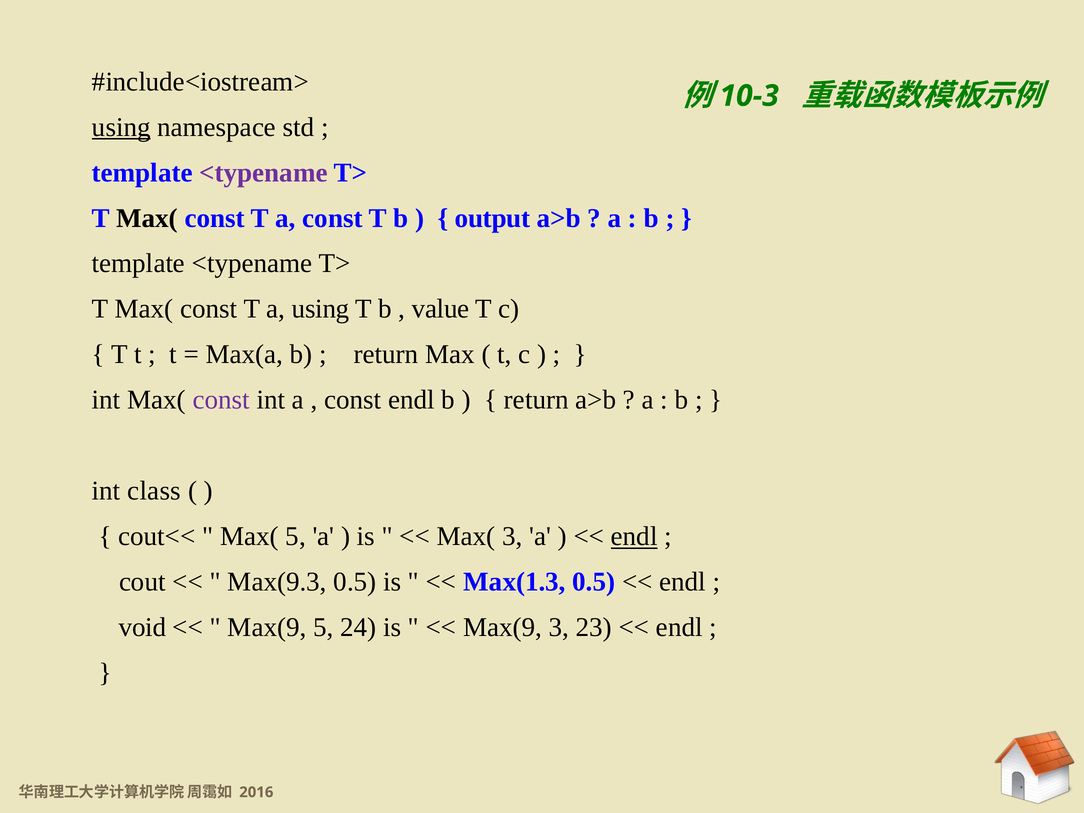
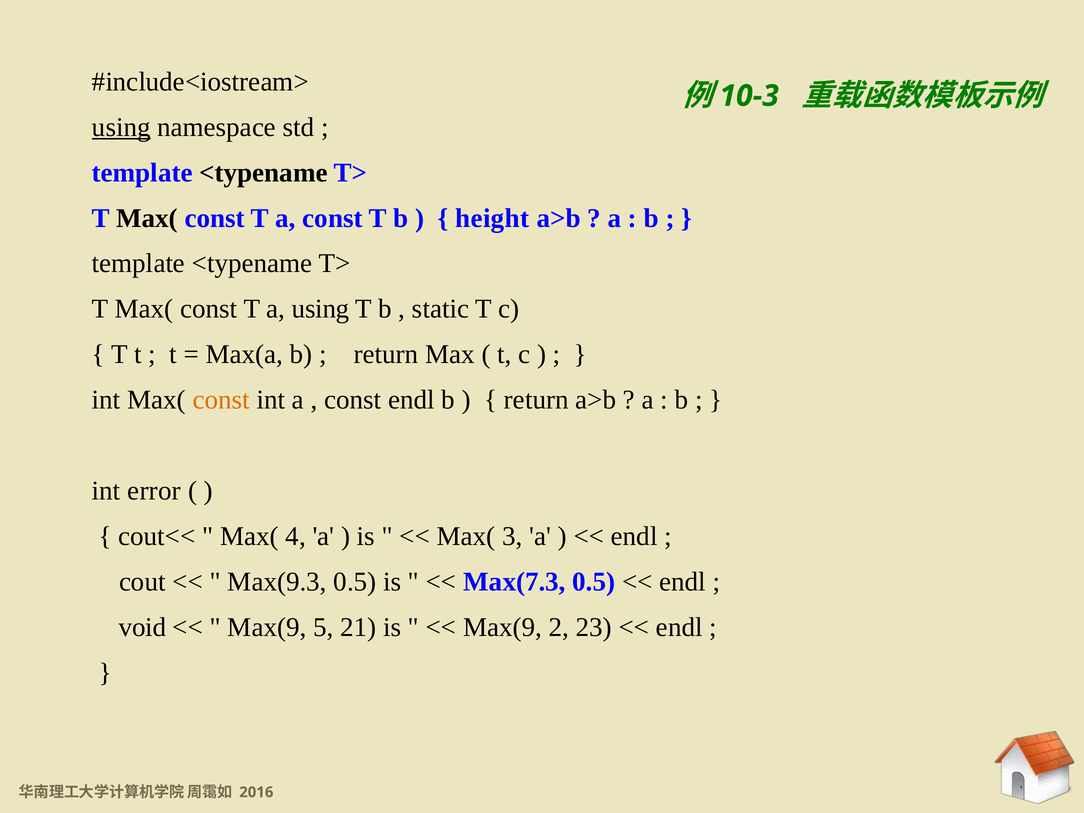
<typename at (263, 173) colour: purple -> black
output: output -> height
value: value -> static
const at (221, 400) colour: purple -> orange
class: class -> error
Max( 5: 5 -> 4
endl at (634, 537) underline: present -> none
Max(1.3: Max(1.3 -> Max(7.3
24: 24 -> 21
Max(9 3: 3 -> 2
